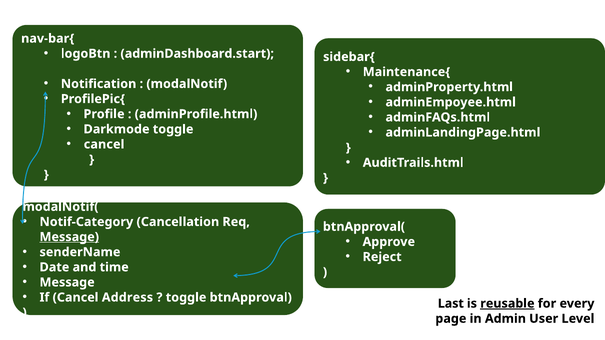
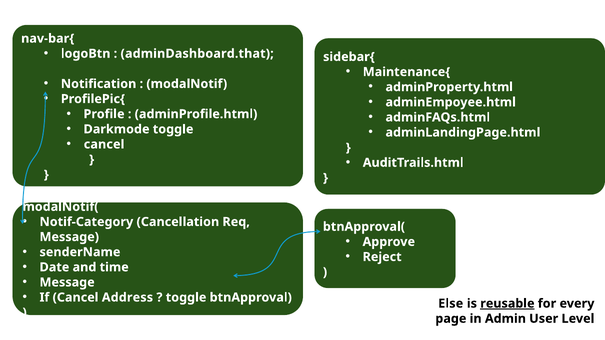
adminDashboard.start: adminDashboard.start -> adminDashboard.that
Message at (69, 237) underline: present -> none
Last: Last -> Else
